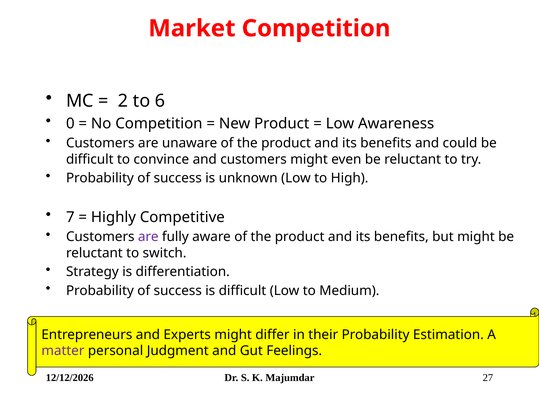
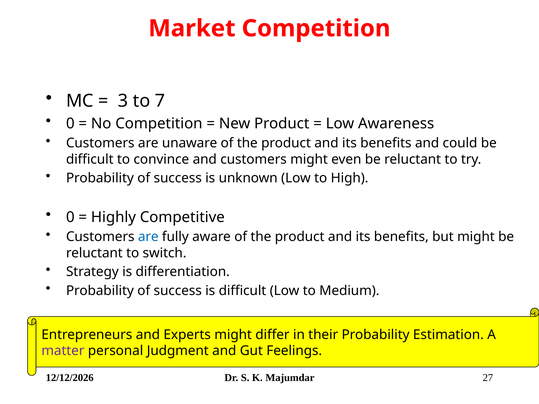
2: 2 -> 3
6: 6 -> 7
7 at (70, 217): 7 -> 0
are at (148, 237) colour: purple -> blue
